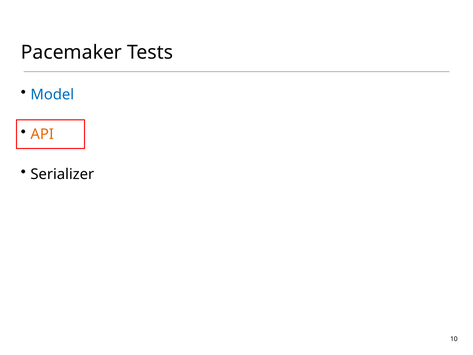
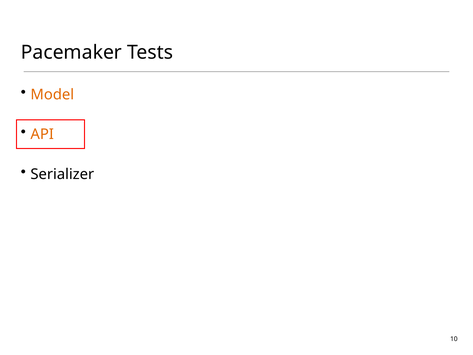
Model colour: blue -> orange
